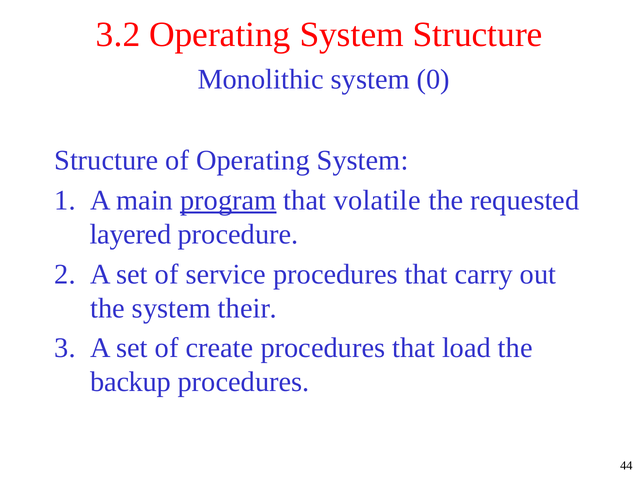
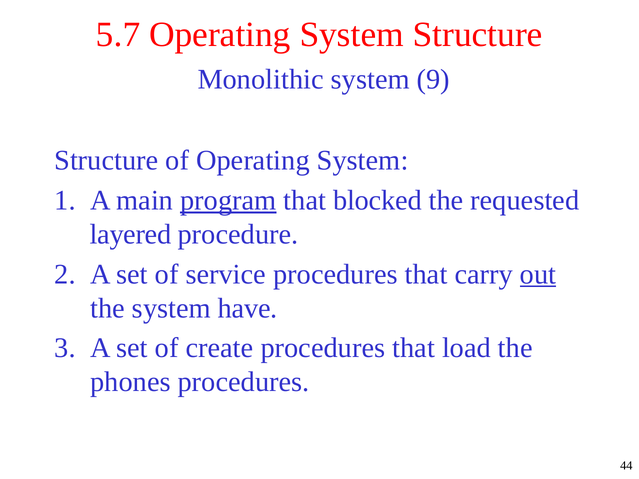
3.2: 3.2 -> 5.7
0: 0 -> 9
volatile: volatile -> blocked
out underline: none -> present
their: their -> have
backup: backup -> phones
